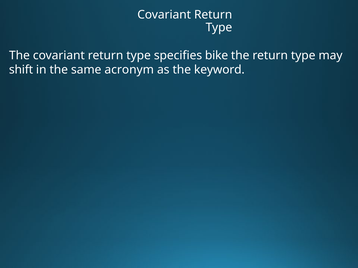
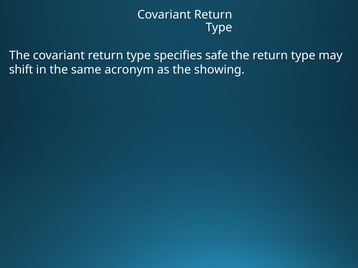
bike: bike -> safe
keyword: keyword -> showing
